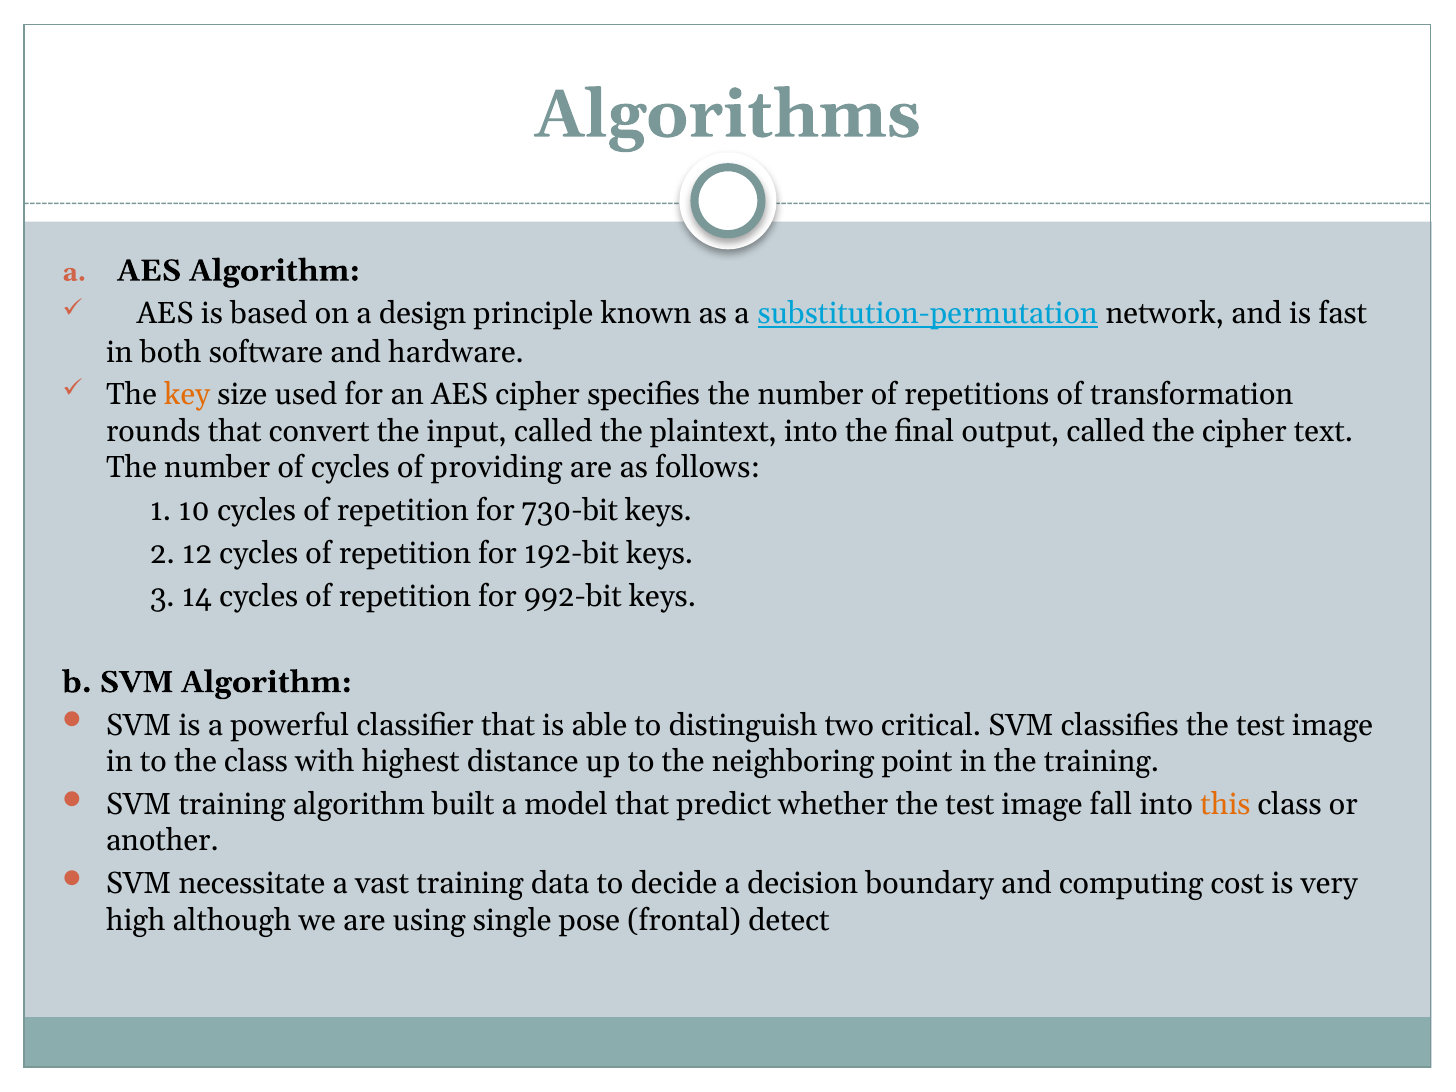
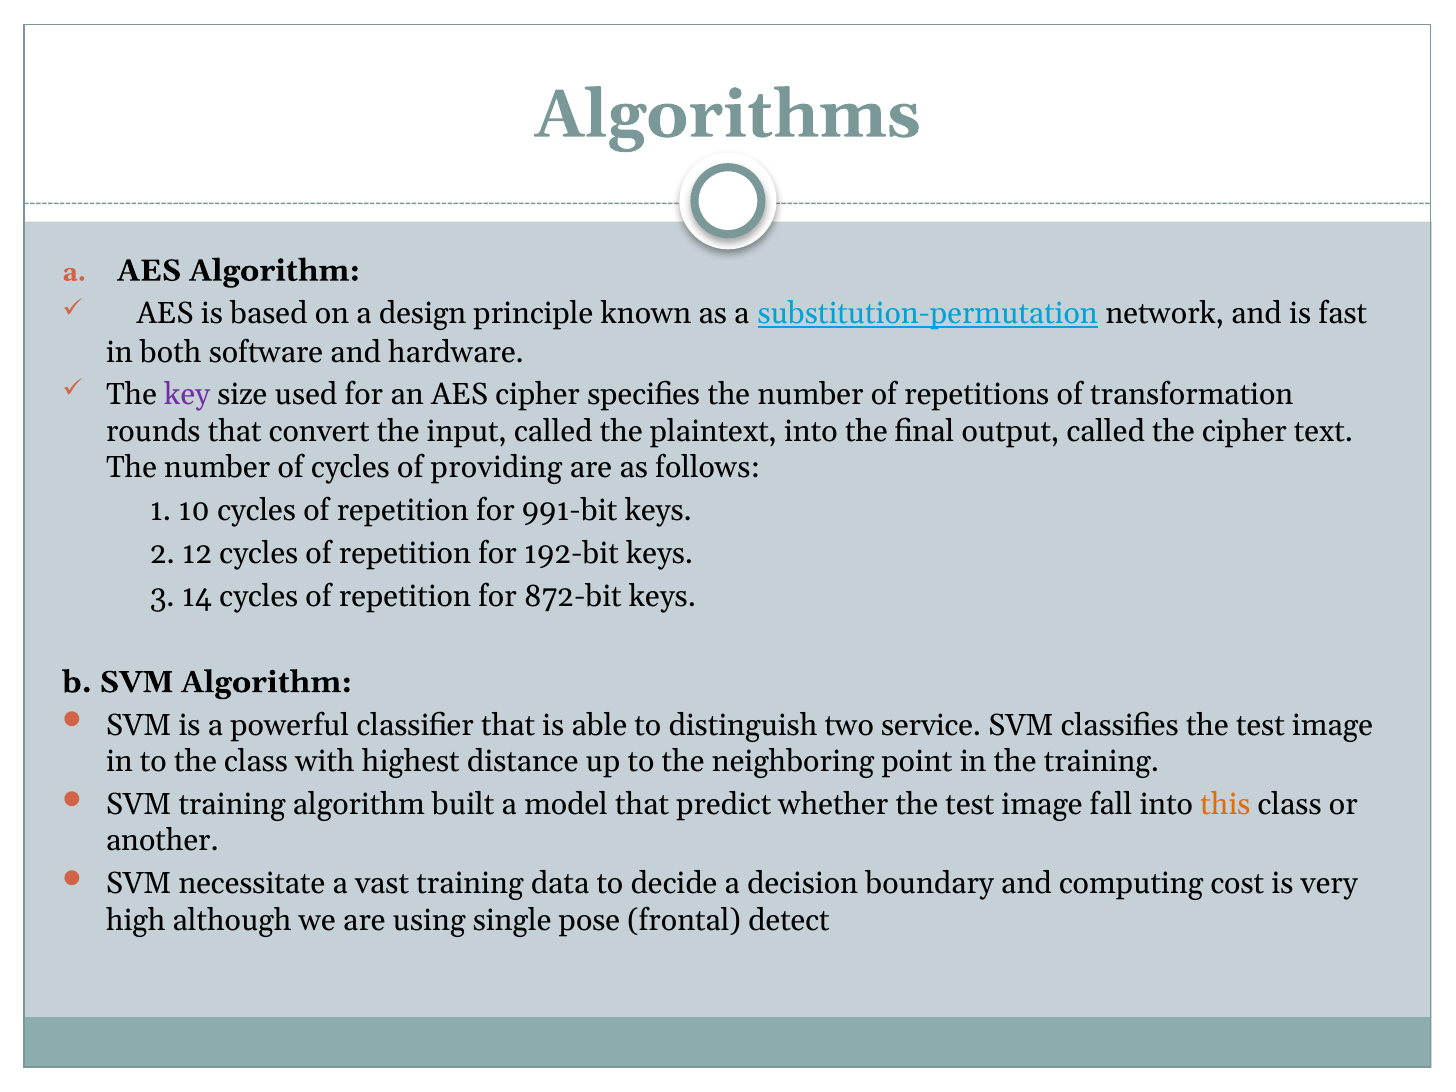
key colour: orange -> purple
730-bit: 730-bit -> 991-bit
992-bit: 992-bit -> 872-bit
critical: critical -> service
